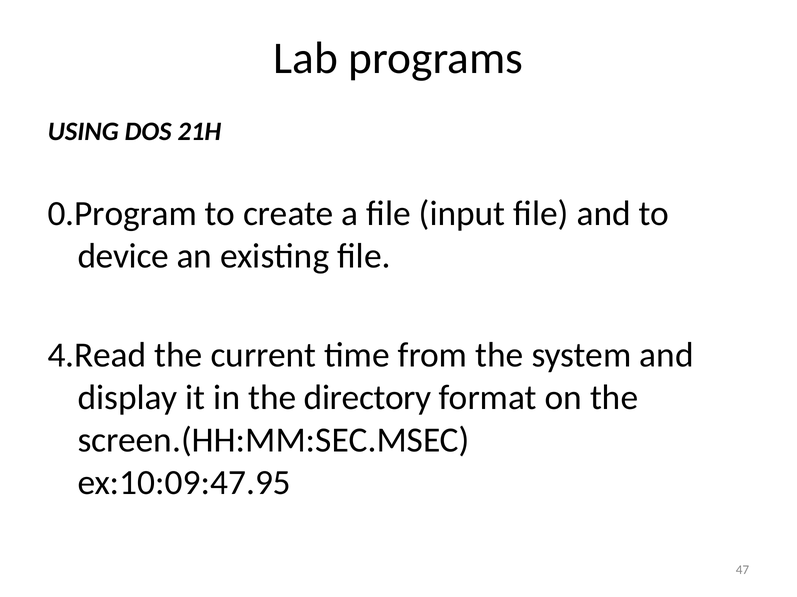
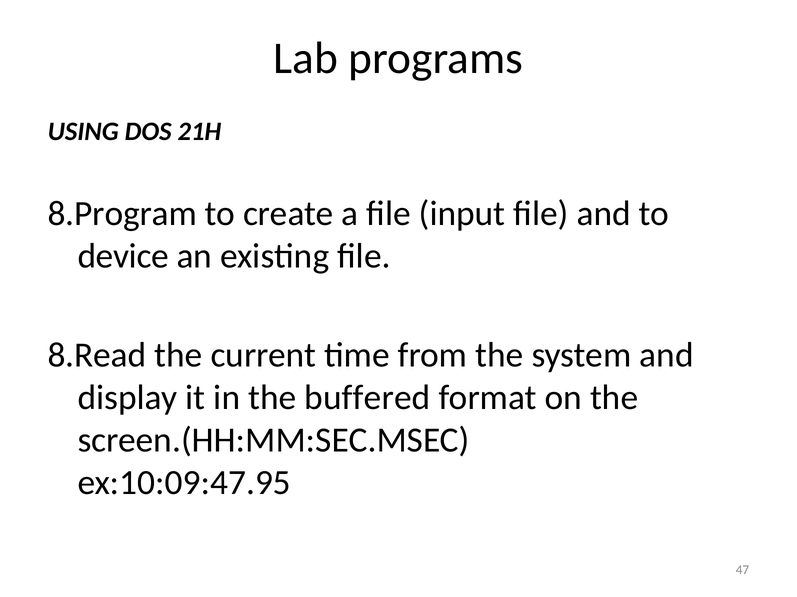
0.Program: 0.Program -> 8.Program
4.Read: 4.Read -> 8.Read
directory: directory -> buffered
